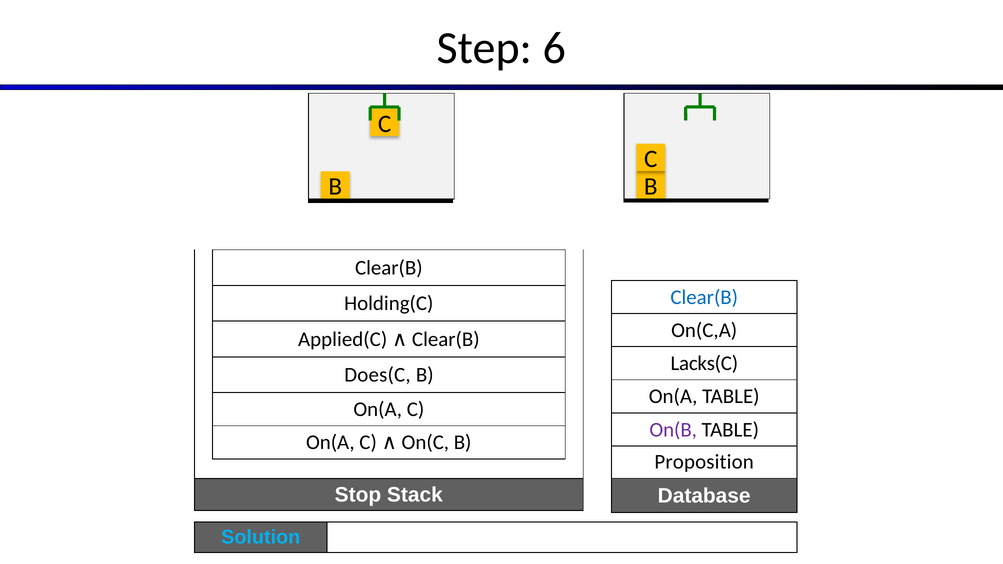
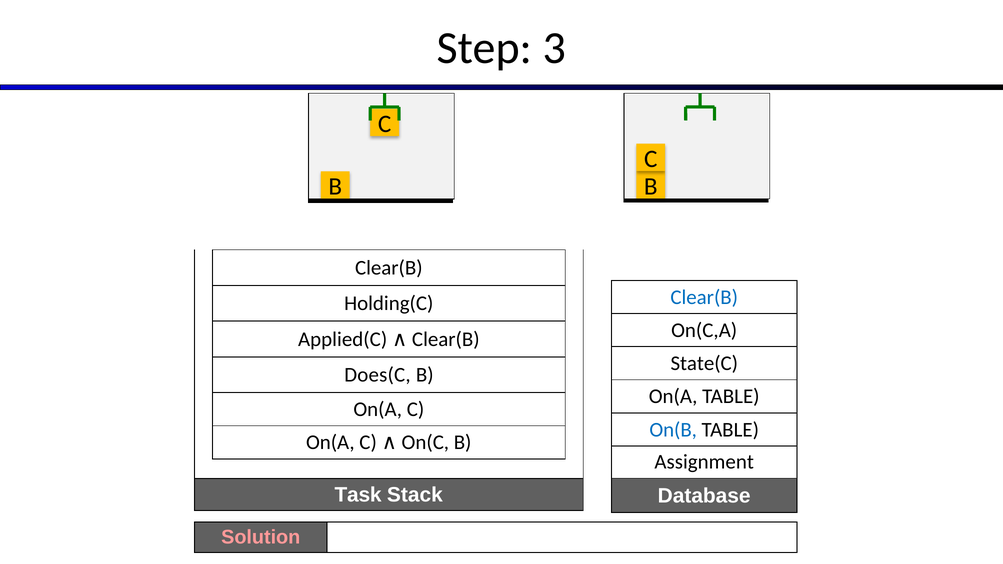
6: 6 -> 3
Lacks(C: Lacks(C -> State(C
On(B colour: purple -> blue
Proposition: Proposition -> Assignment
Stop: Stop -> Task
Solution colour: light blue -> pink
